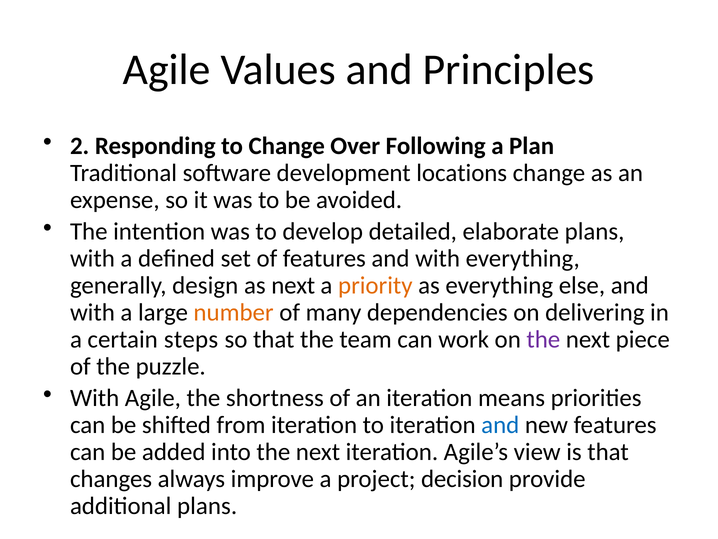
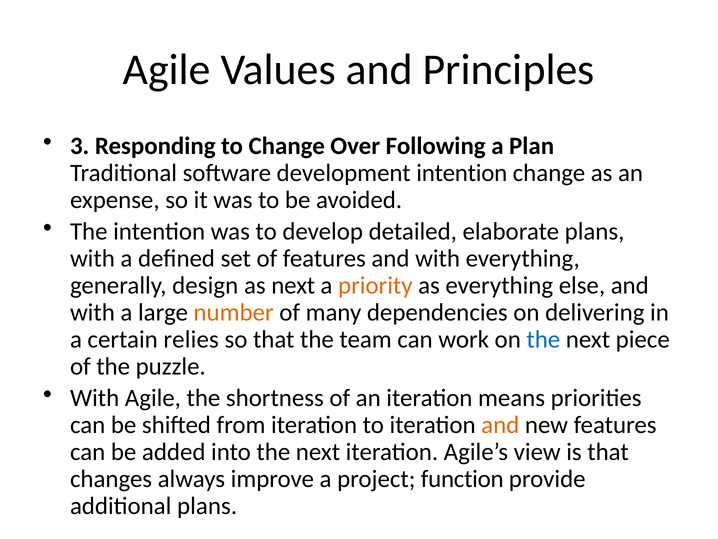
2: 2 -> 3
development locations: locations -> intention
steps: steps -> relies
the at (543, 339) colour: purple -> blue
and at (500, 425) colour: blue -> orange
decision: decision -> function
